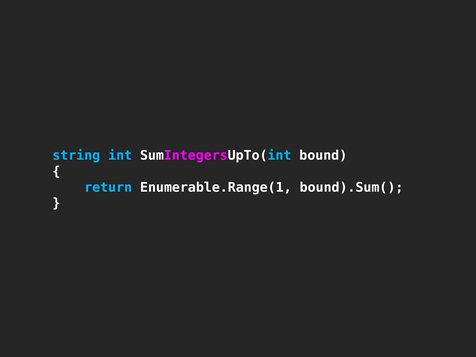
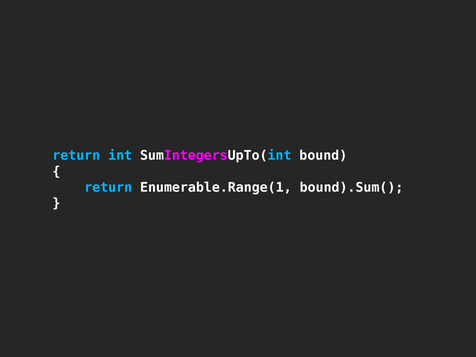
string at (76, 156): string -> return
